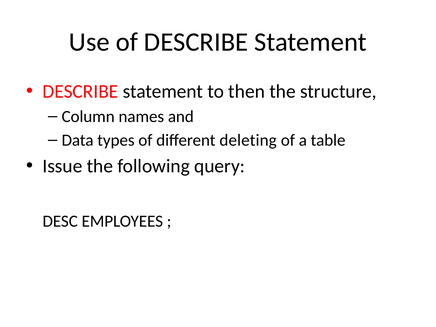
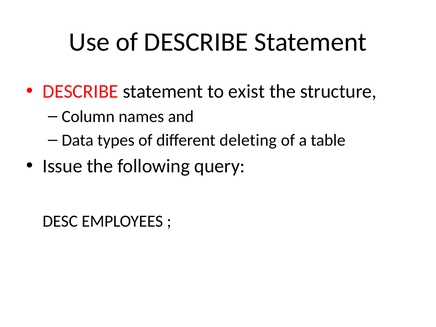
then: then -> exist
